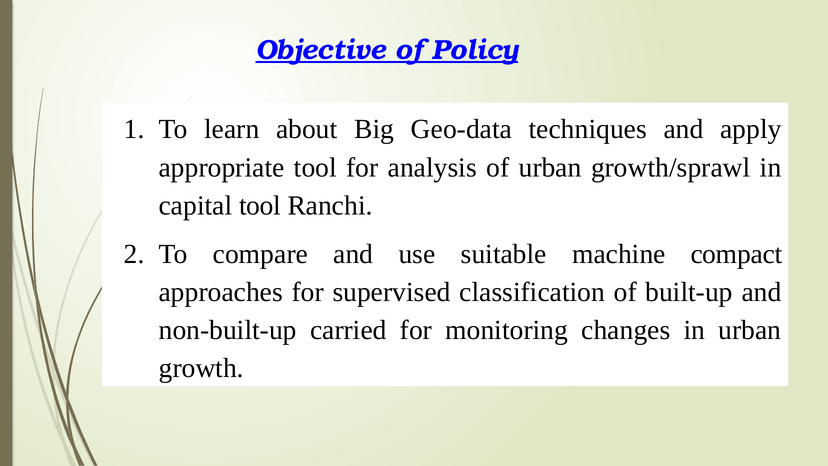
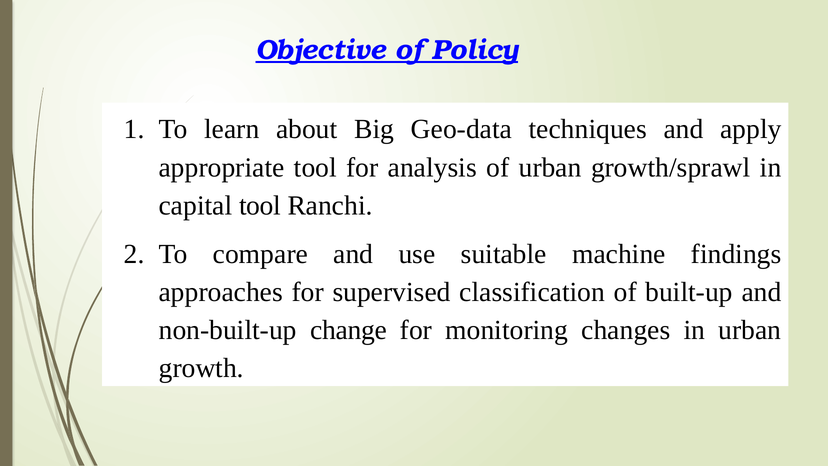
compact: compact -> findings
carried: carried -> change
